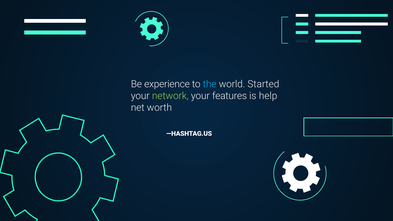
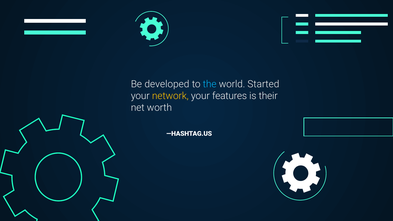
experience: experience -> developed
network colour: light green -> yellow
help: help -> their
